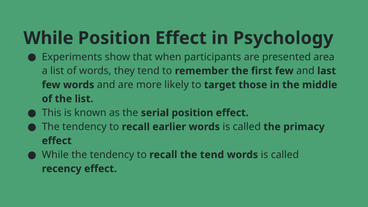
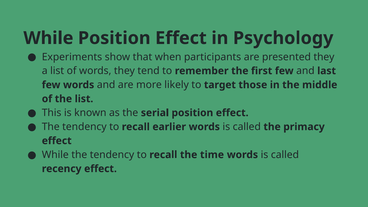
presented area: area -> they
the tend: tend -> time
